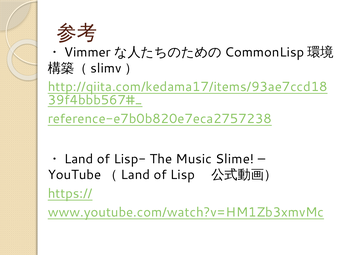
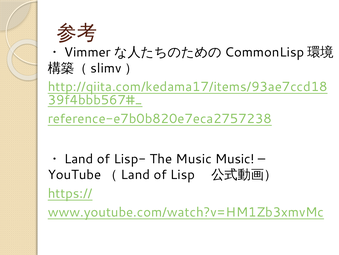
Music Slime: Slime -> Music
